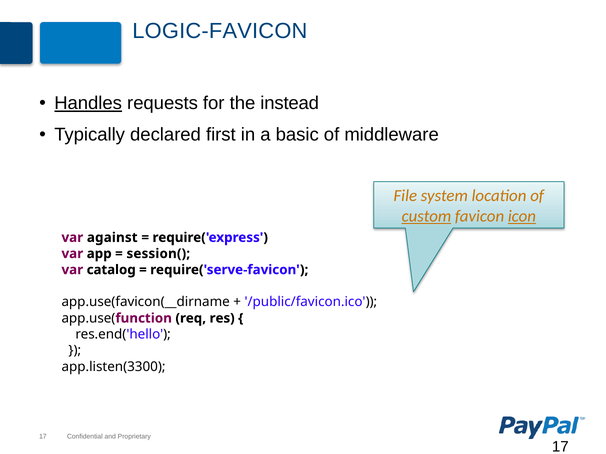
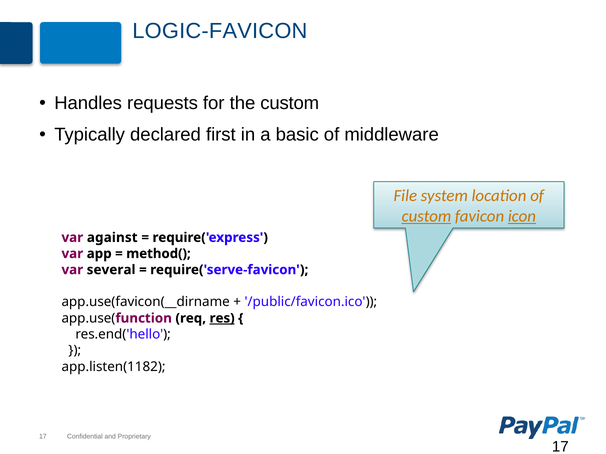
Handles underline: present -> none
the instead: instead -> custom
session(: session( -> method(
catalog: catalog -> several
res underline: none -> present
app.listen(3300: app.listen(3300 -> app.listen(1182
